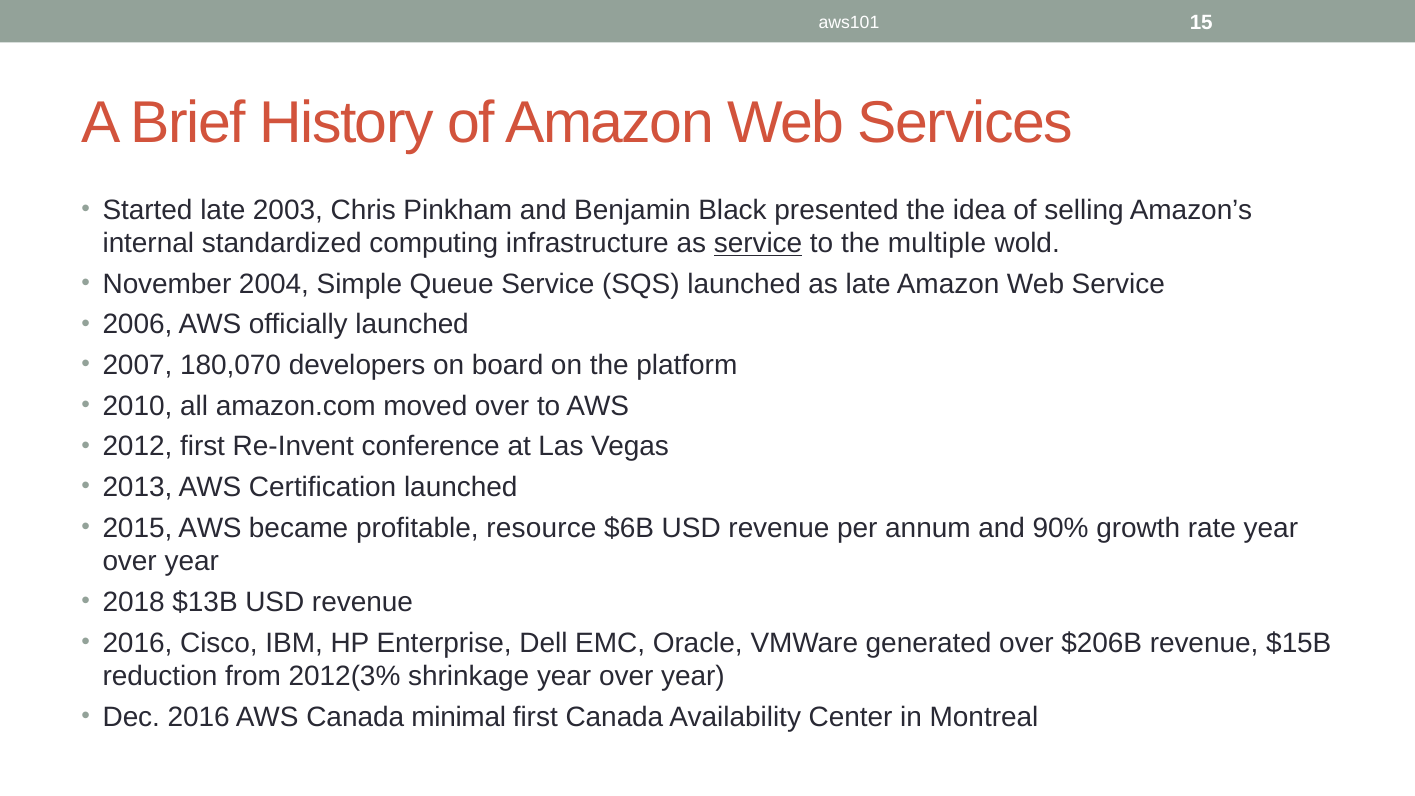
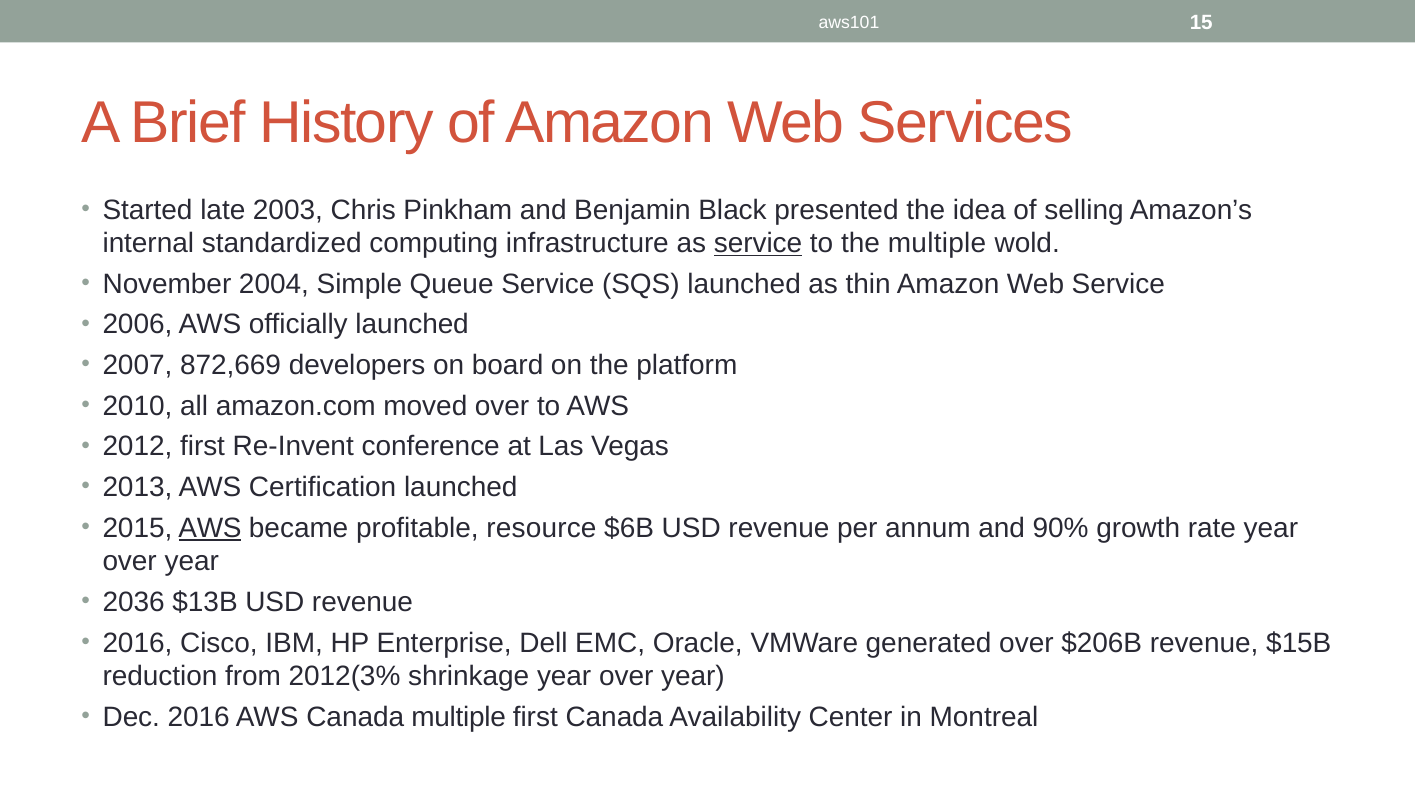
as late: late -> thin
180,070: 180,070 -> 872,669
AWS at (210, 528) underline: none -> present
2018: 2018 -> 2036
Canada minimal: minimal -> multiple
